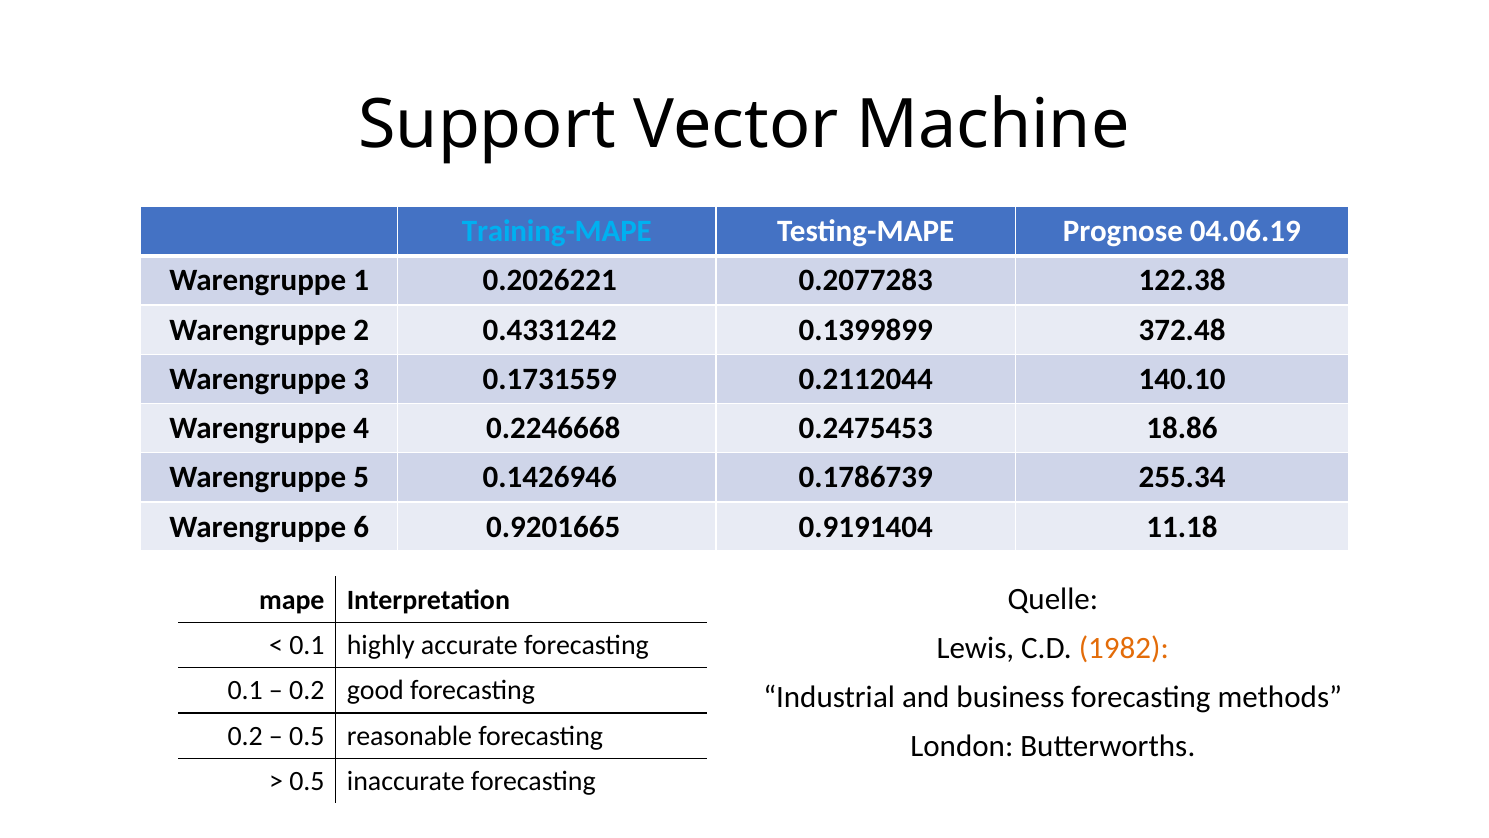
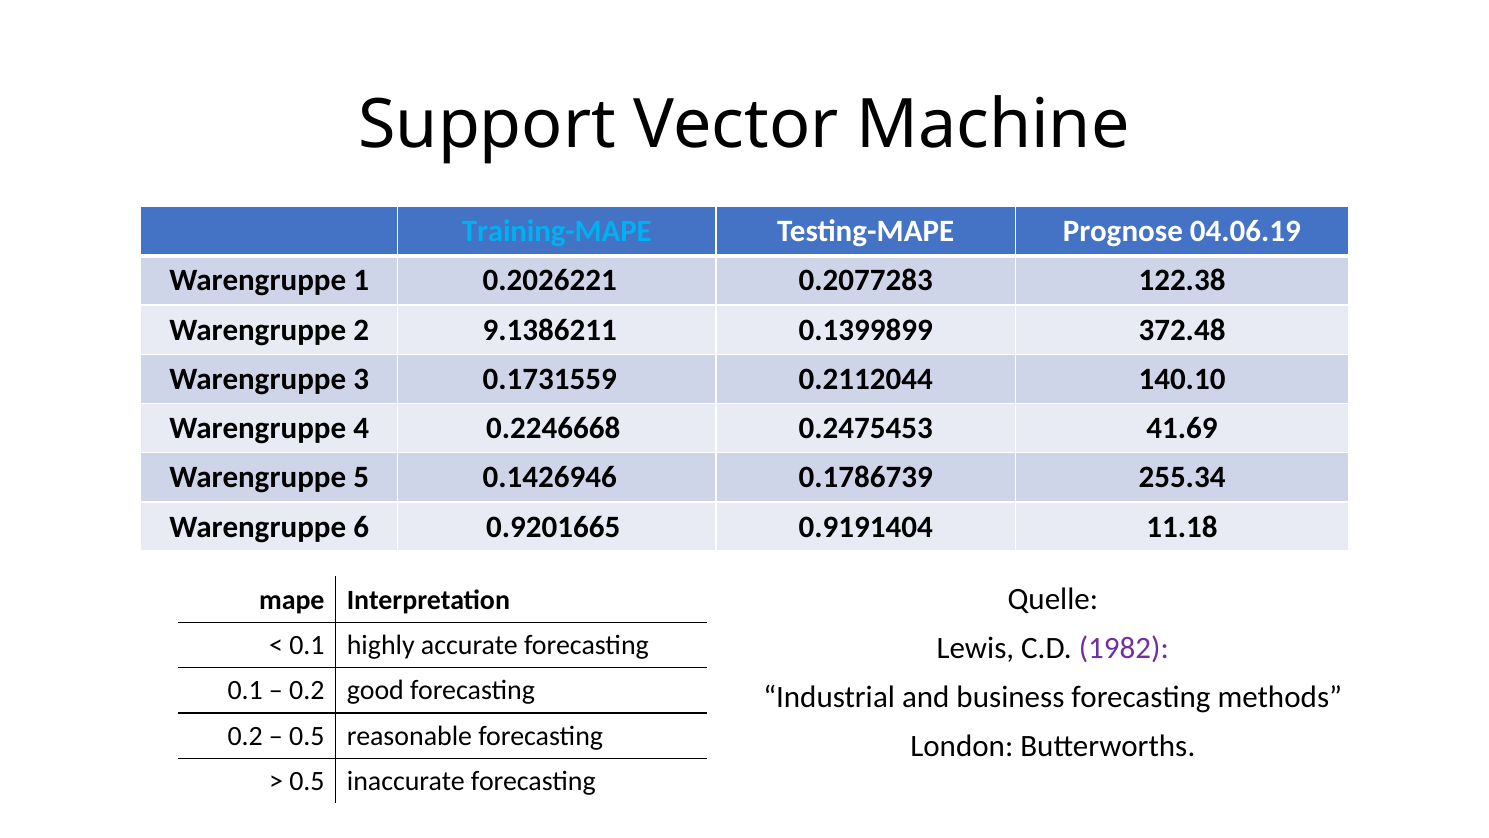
0.4331242: 0.4331242 -> 9.1386211
18.86: 18.86 -> 41.69
1982 colour: orange -> purple
